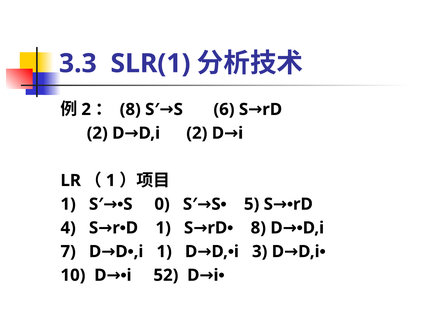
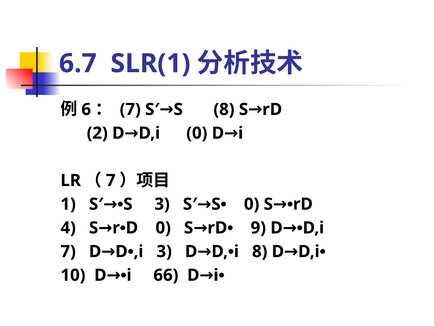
3.3: 3.3 -> 6.7
2 at (86, 109): 2 -> 6
8 at (130, 109): 8 -> 7
6 at (224, 109): 6 -> 8
2 at (197, 133): 2 -> 0
1 at (111, 180): 1 -> 7
5 at (252, 204): 5 -> 0
0 at (162, 204): 0 -> 3
1 at (163, 227): 1 -> 0
8 at (258, 227): 8 -> 9
1 at (164, 251): 1 -> 3
3 at (260, 251): 3 -> 8
52: 52 -> 66
